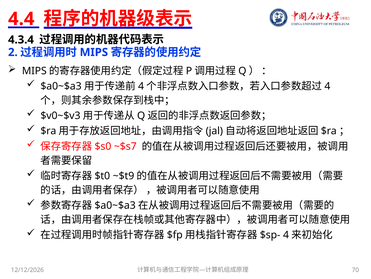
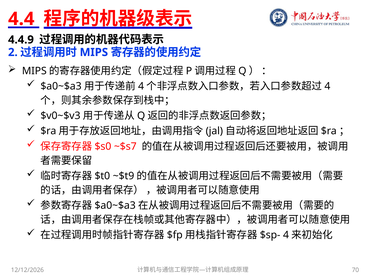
4.3.4: 4.3.4 -> 4.4.9
